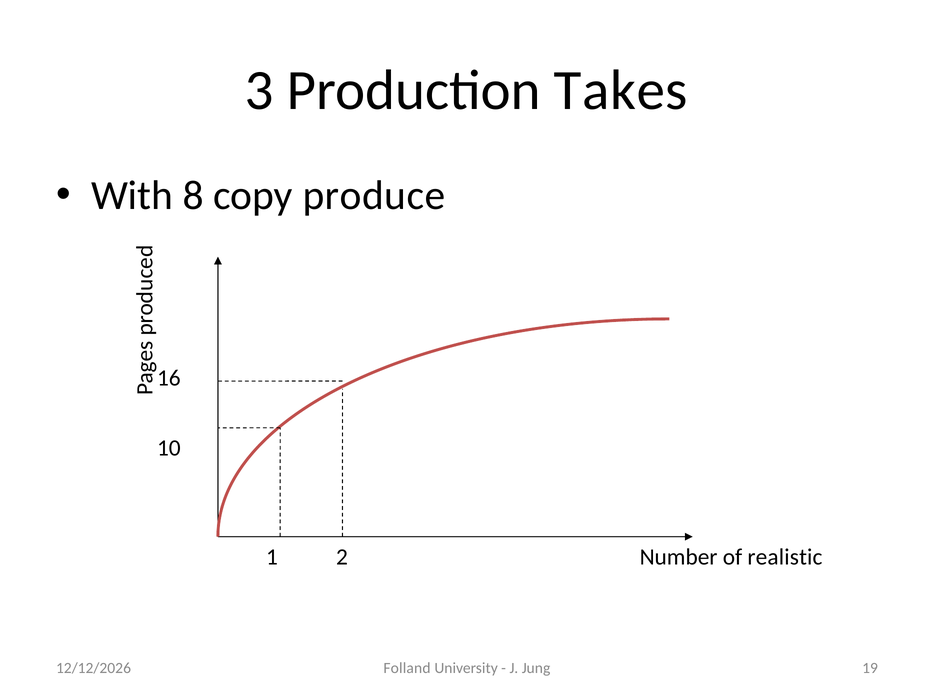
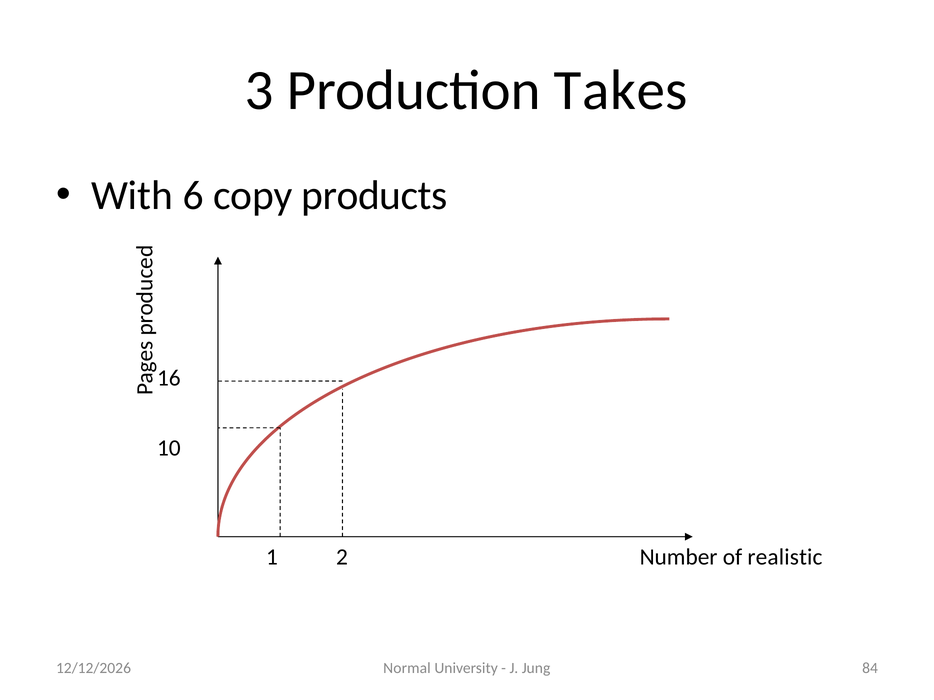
8: 8 -> 6
produce: produce -> products
Folland: Folland -> Normal
19: 19 -> 84
